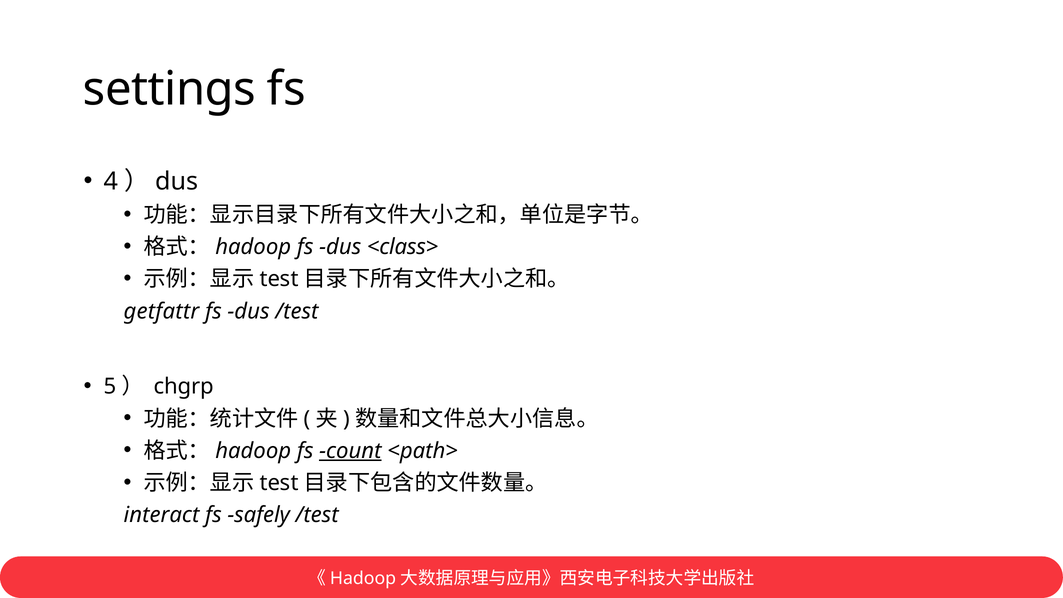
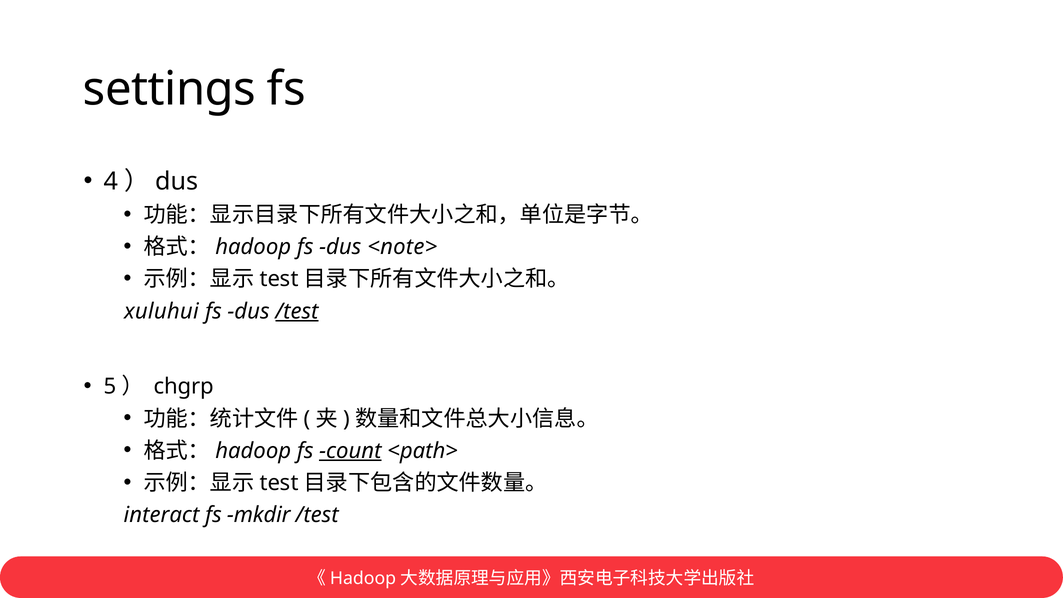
<class>: <class> -> <note>
getfattr: getfattr -> xuluhui
/test at (297, 311) underline: none -> present
safely: safely -> mkdir
